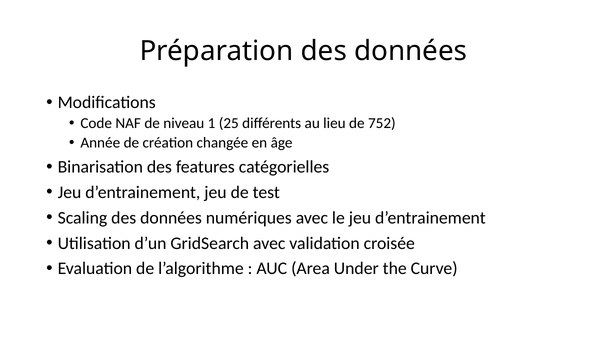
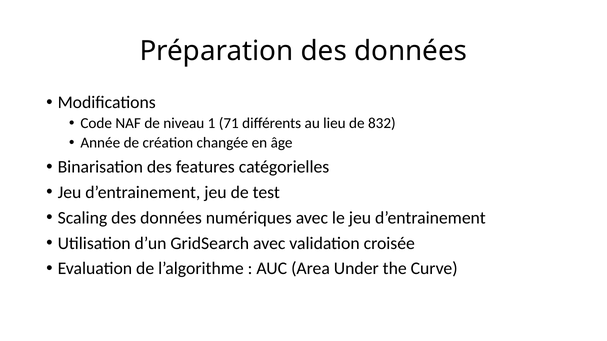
25: 25 -> 71
752: 752 -> 832
